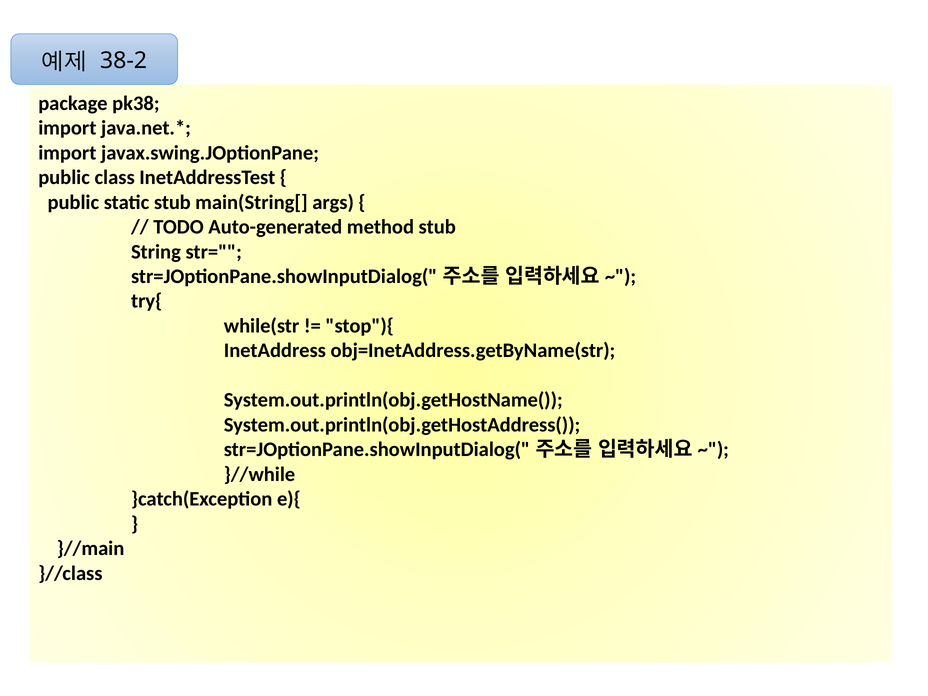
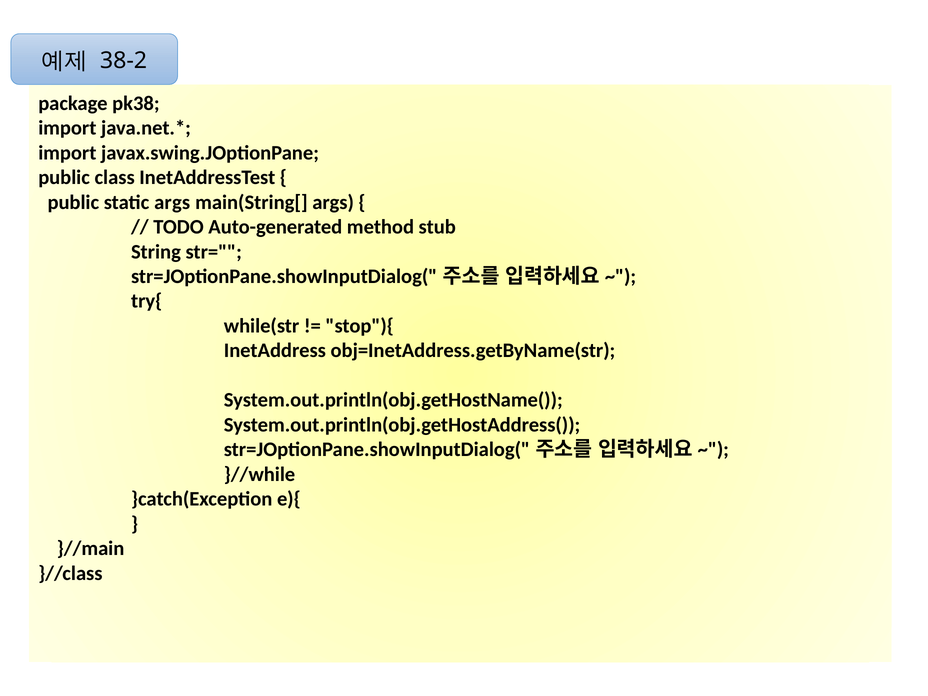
static stub: stub -> args
